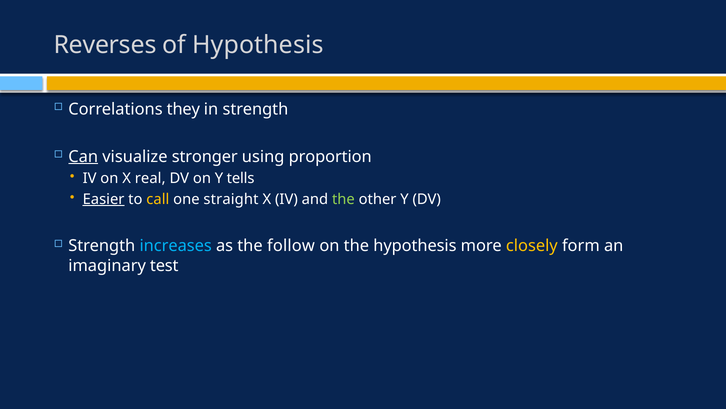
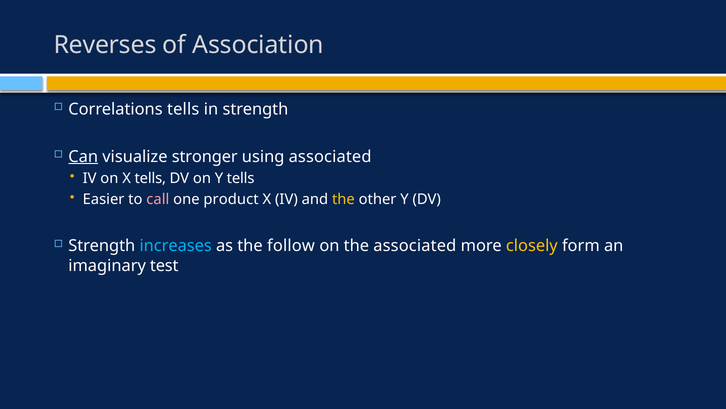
of Hypothesis: Hypothesis -> Association
Correlations they: they -> tells
using proportion: proportion -> associated
X real: real -> tells
Easier underline: present -> none
call colour: yellow -> pink
straight: straight -> product
the at (343, 199) colour: light green -> yellow
the hypothesis: hypothesis -> associated
